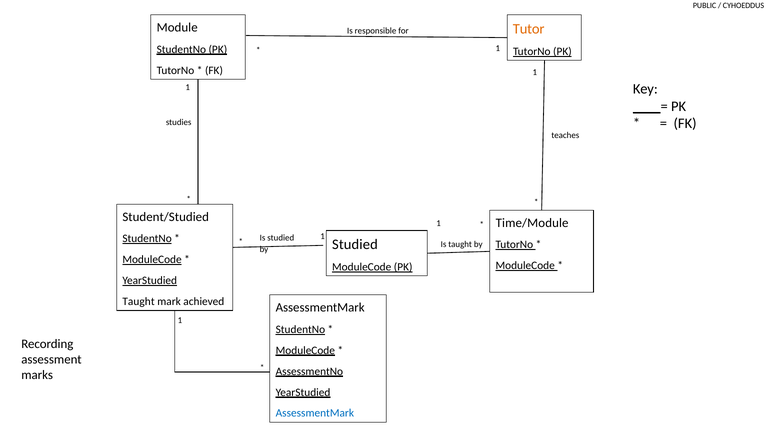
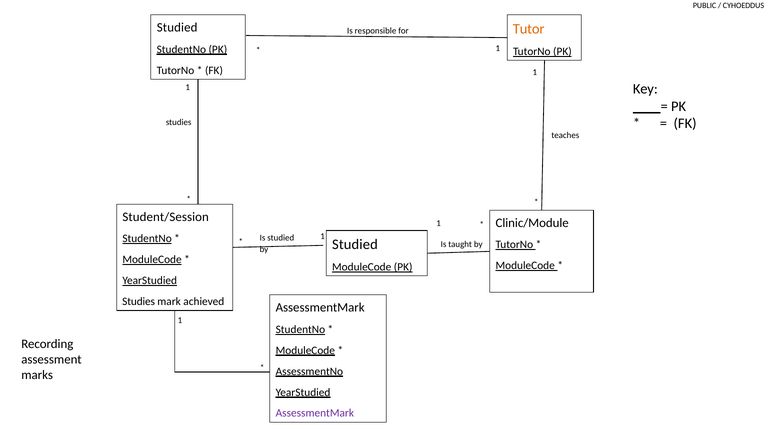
Module at (177, 27): Module -> Studied
Student/Studied: Student/Studied -> Student/Session
Time/Module: Time/Module -> Clinic/Module
Taught at (139, 301): Taught -> Studies
AssessmentMark at (315, 413) colour: blue -> purple
